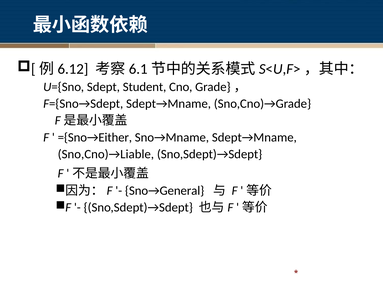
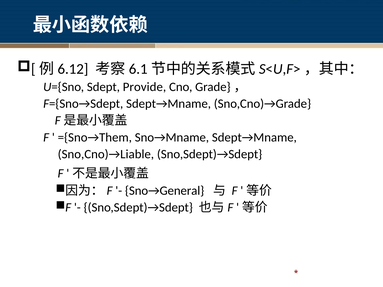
Student: Student -> Provide
={Sno→Either: ={Sno→Either -> ={Sno→Them
